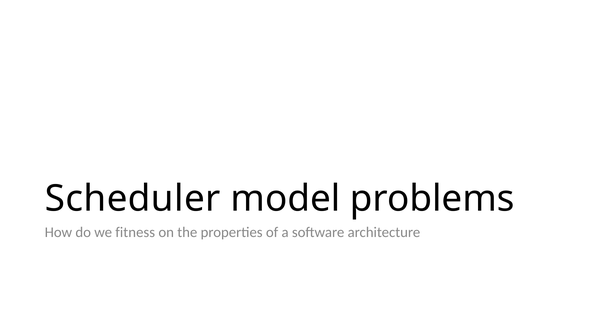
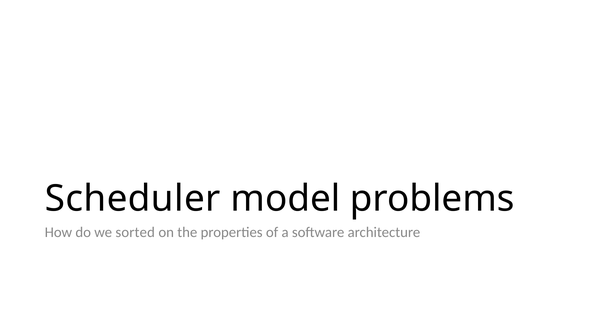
fitness: fitness -> sorted
